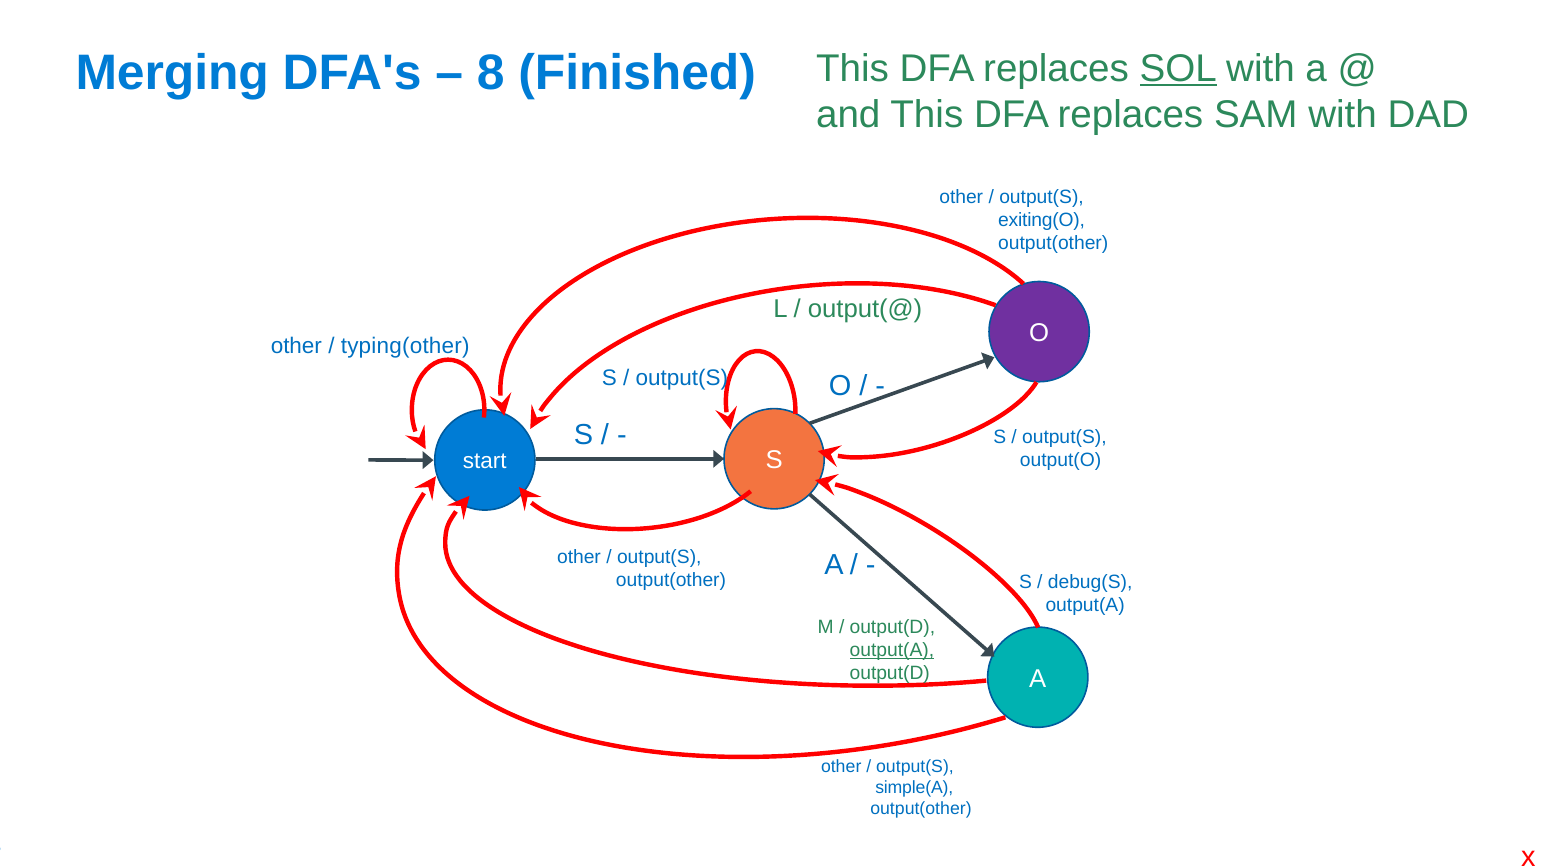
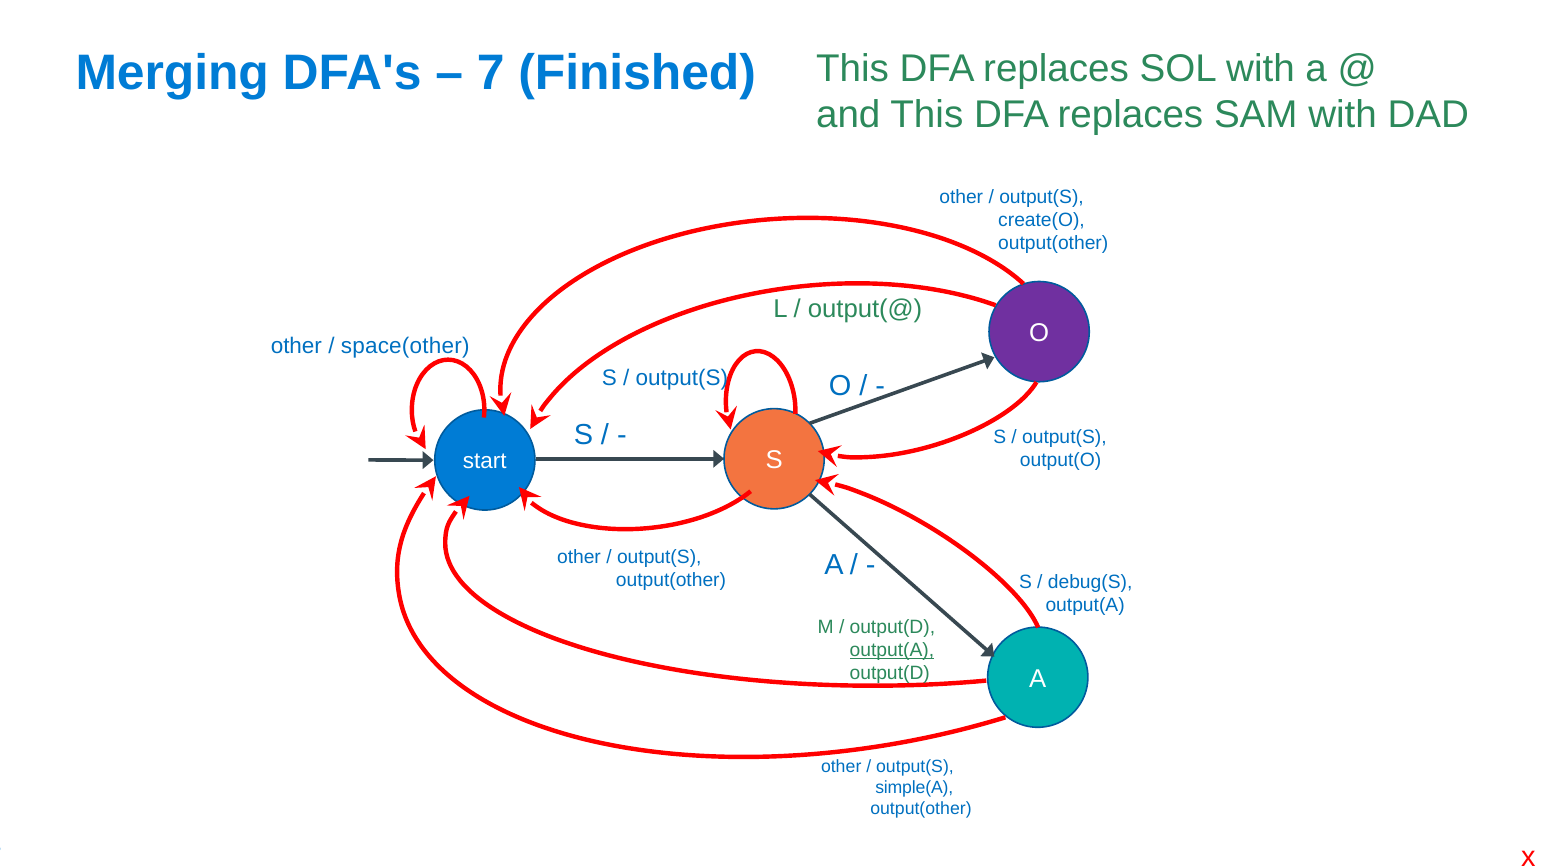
8: 8 -> 7
SOL underline: present -> none
exiting(O: exiting(O -> create(O
typing(other: typing(other -> space(other
